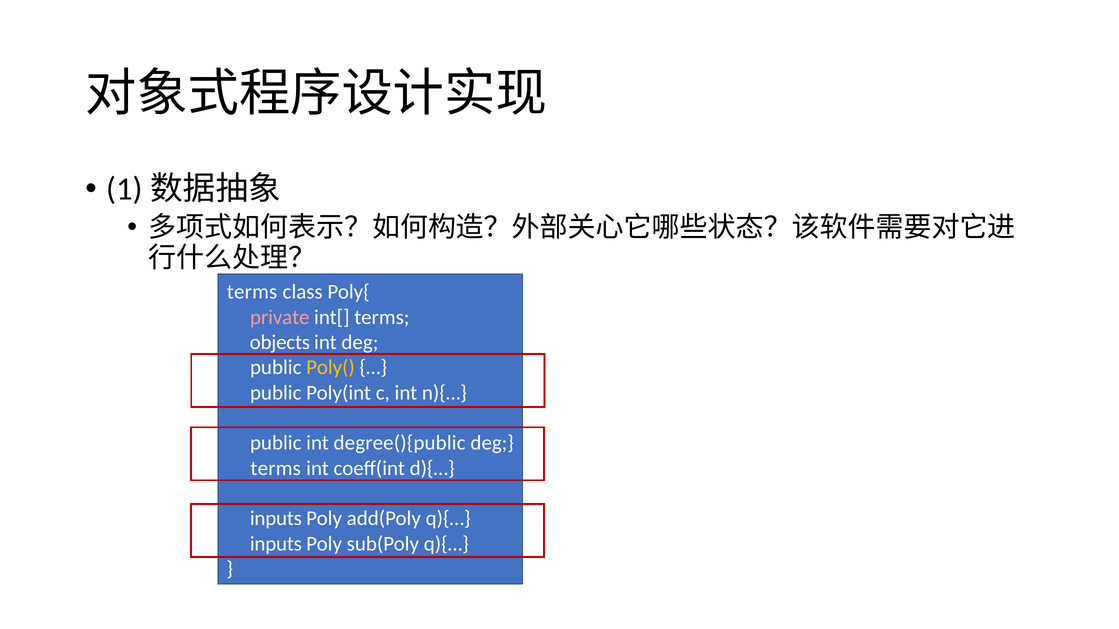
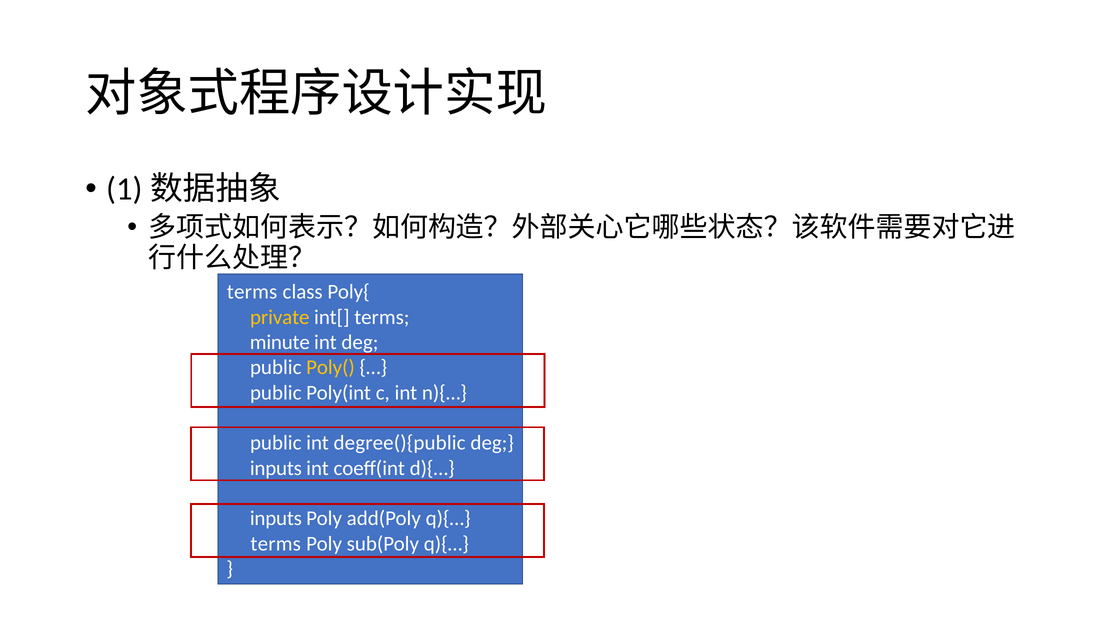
private colour: pink -> yellow
objects: objects -> minute
terms at (276, 469): terms -> inputs
inputs at (276, 544): inputs -> terms
